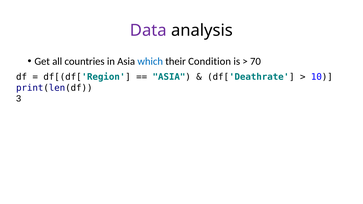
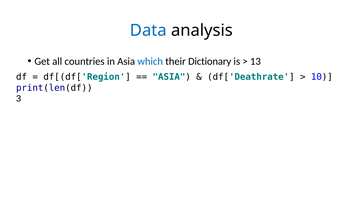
Data colour: purple -> blue
Condition: Condition -> Dictionary
70: 70 -> 13
